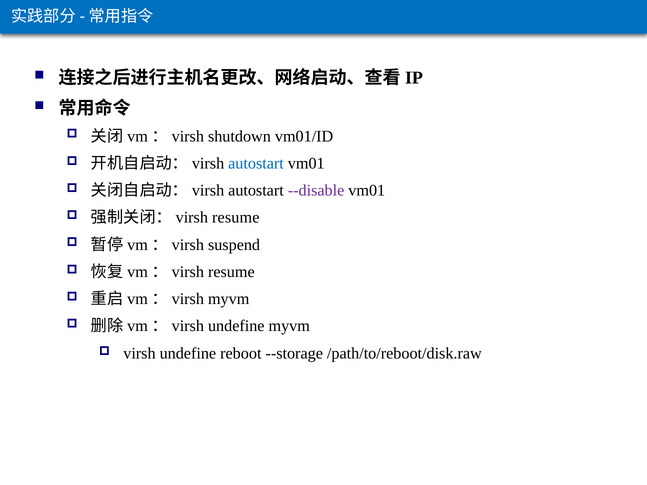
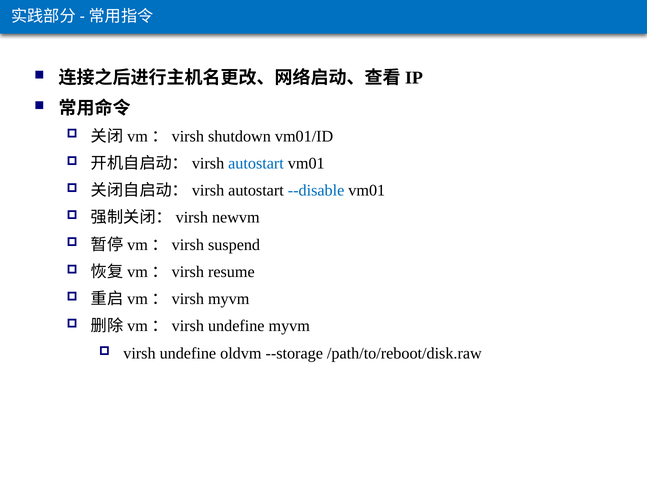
--disable colour: purple -> blue
resume at (236, 218): resume -> newvm
reboot: reboot -> oldvm
